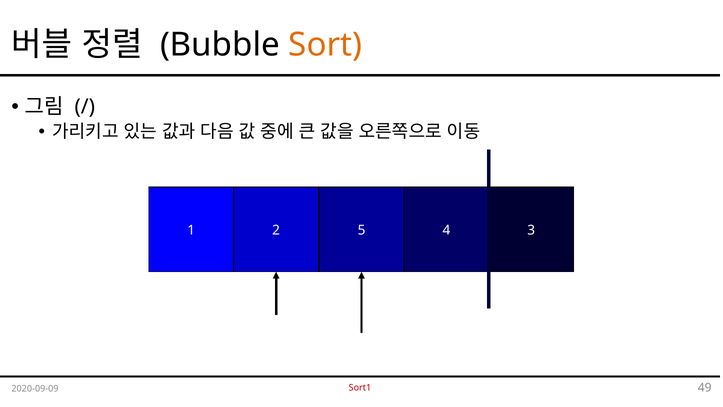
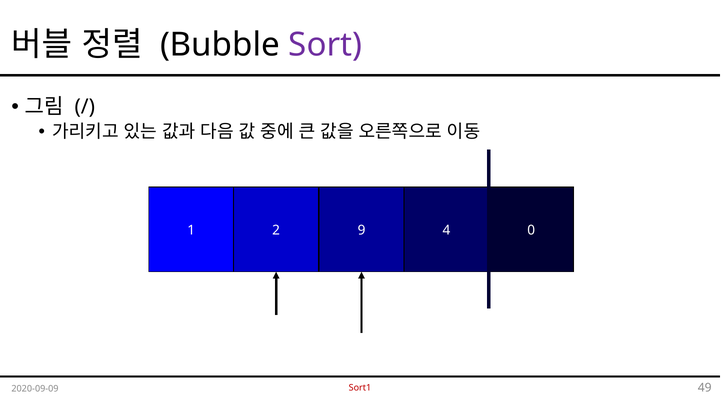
Sort colour: orange -> purple
5: 5 -> 9
3: 3 -> 0
